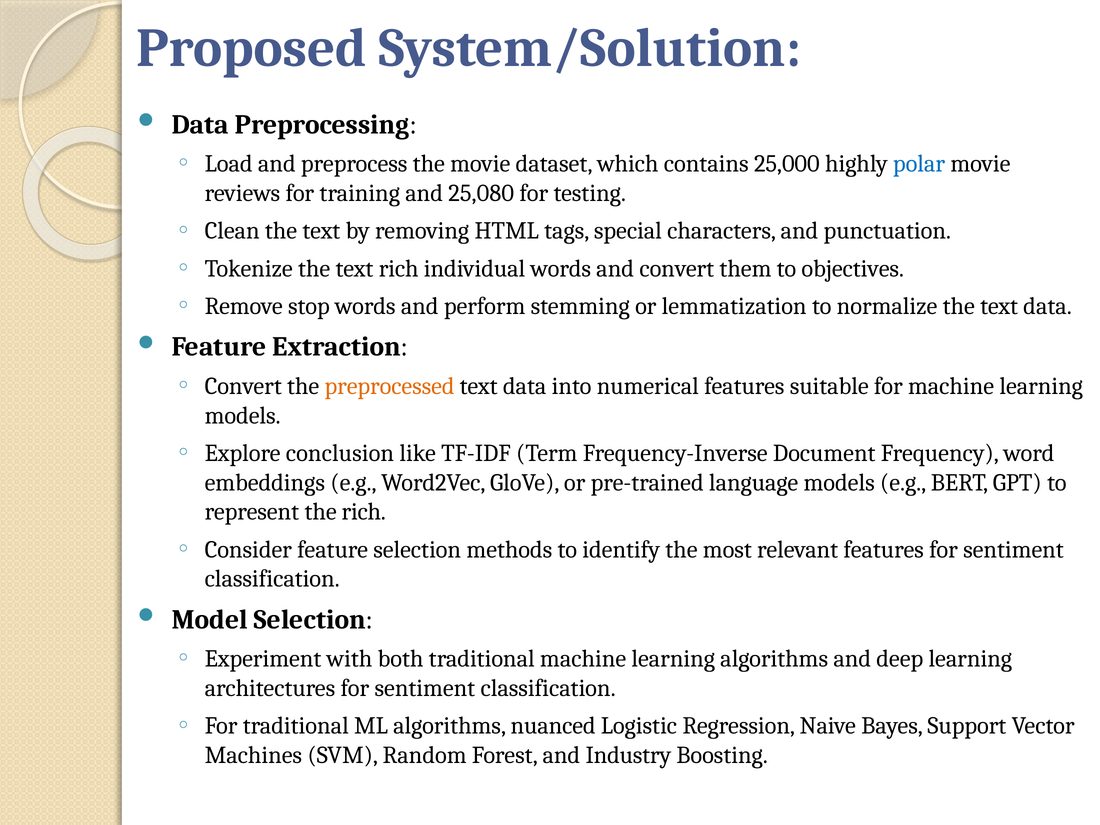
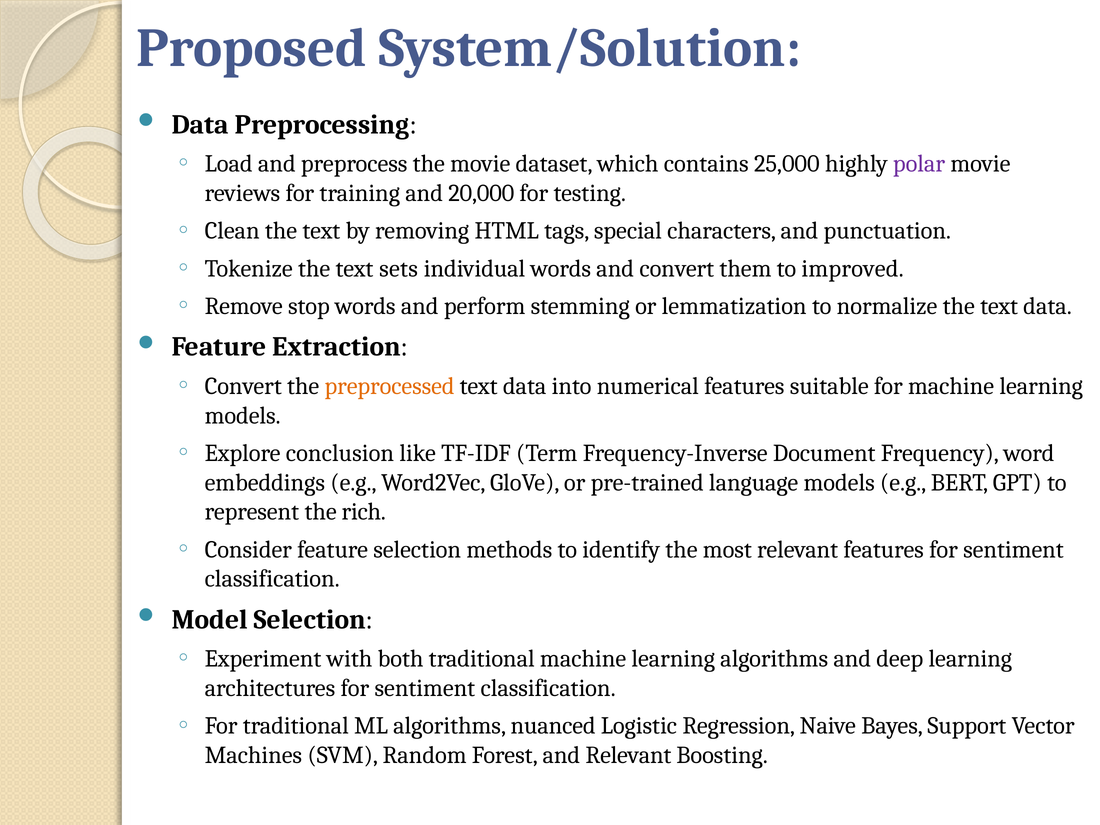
polar colour: blue -> purple
25,080: 25,080 -> 20,000
text rich: rich -> sets
objectives: objectives -> improved
and Industry: Industry -> Relevant
